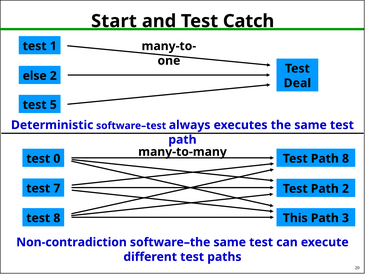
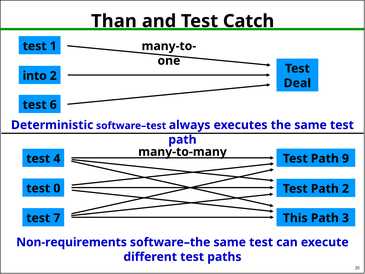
Start: Start -> Than
else: else -> into
5: 5 -> 6
Path 8: 8 -> 9
0: 0 -> 4
7: 7 -> 0
test 8: 8 -> 7
Non-contradiction: Non-contradiction -> Non-requirements
